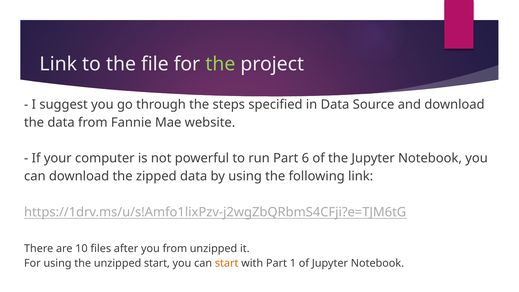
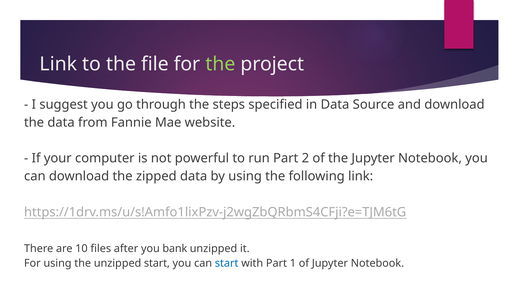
6: 6 -> 2
you from: from -> bank
start at (227, 263) colour: orange -> blue
